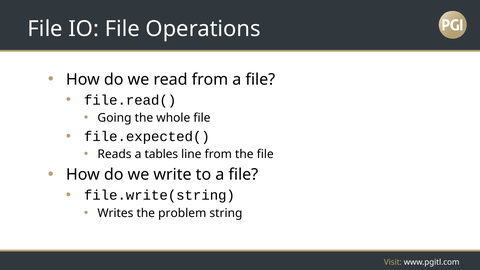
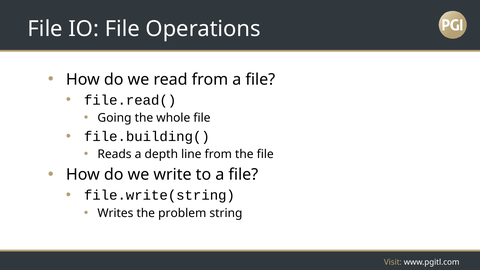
file.expected(: file.expected( -> file.building(
tables: tables -> depth
